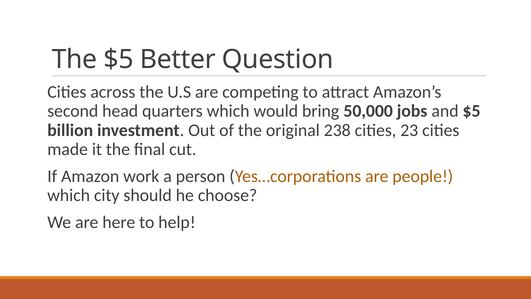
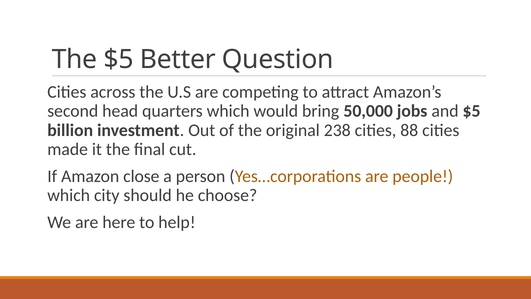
23: 23 -> 88
work: work -> close
